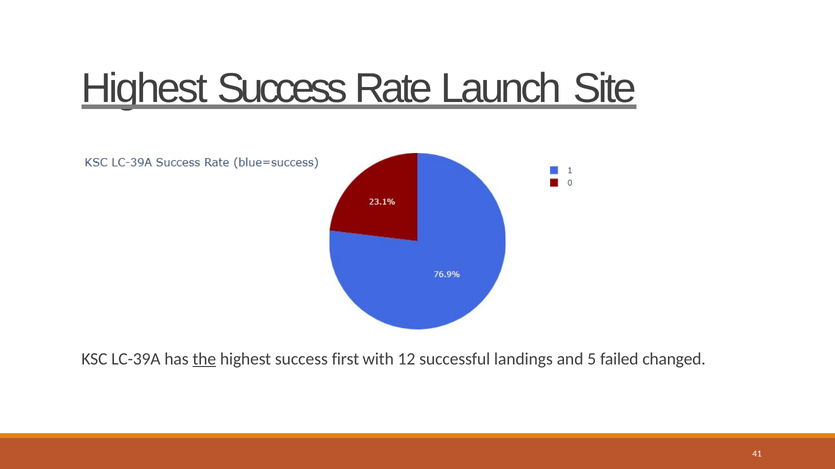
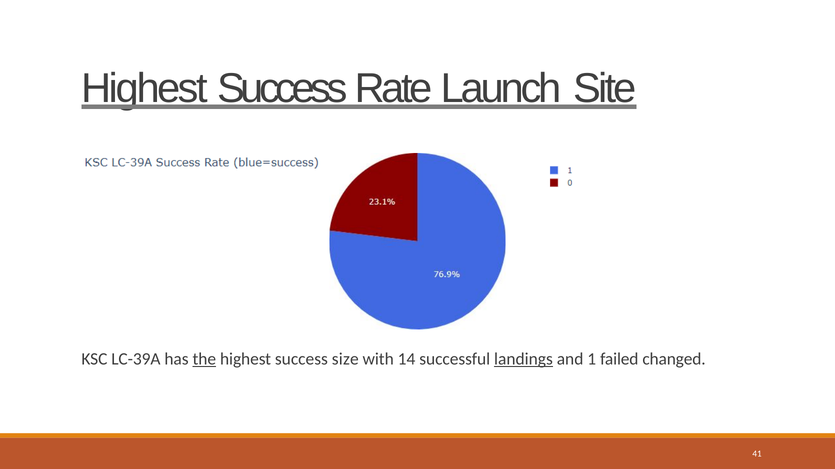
first: first -> size
12: 12 -> 14
landings underline: none -> present
5: 5 -> 1
